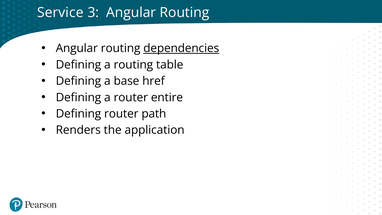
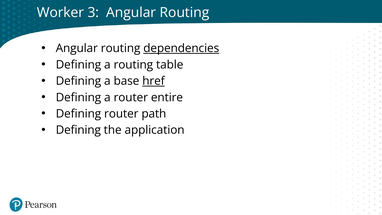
Service: Service -> Worker
href underline: none -> present
Renders at (78, 130): Renders -> Defining
